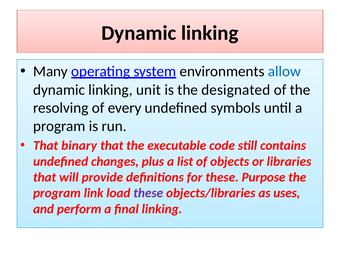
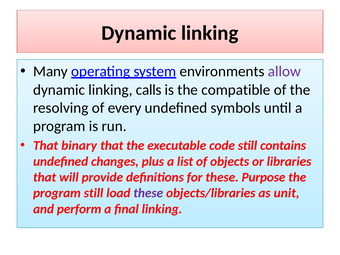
allow colour: blue -> purple
unit: unit -> calls
designated: designated -> compatible
program link: link -> still
uses: uses -> unit
